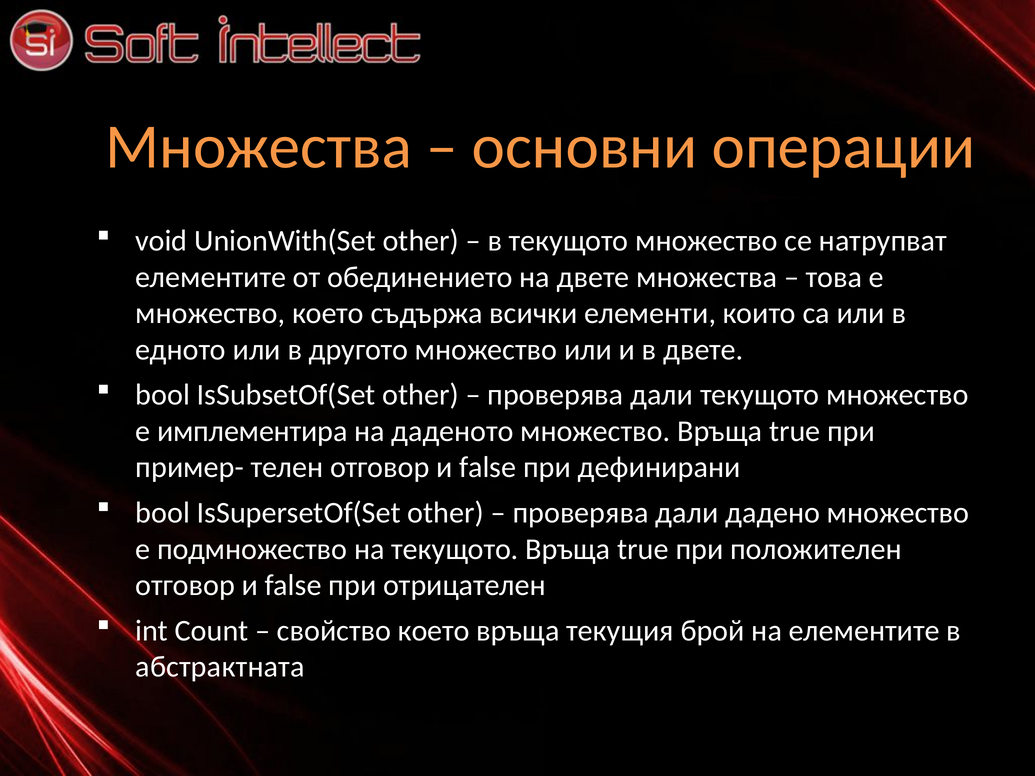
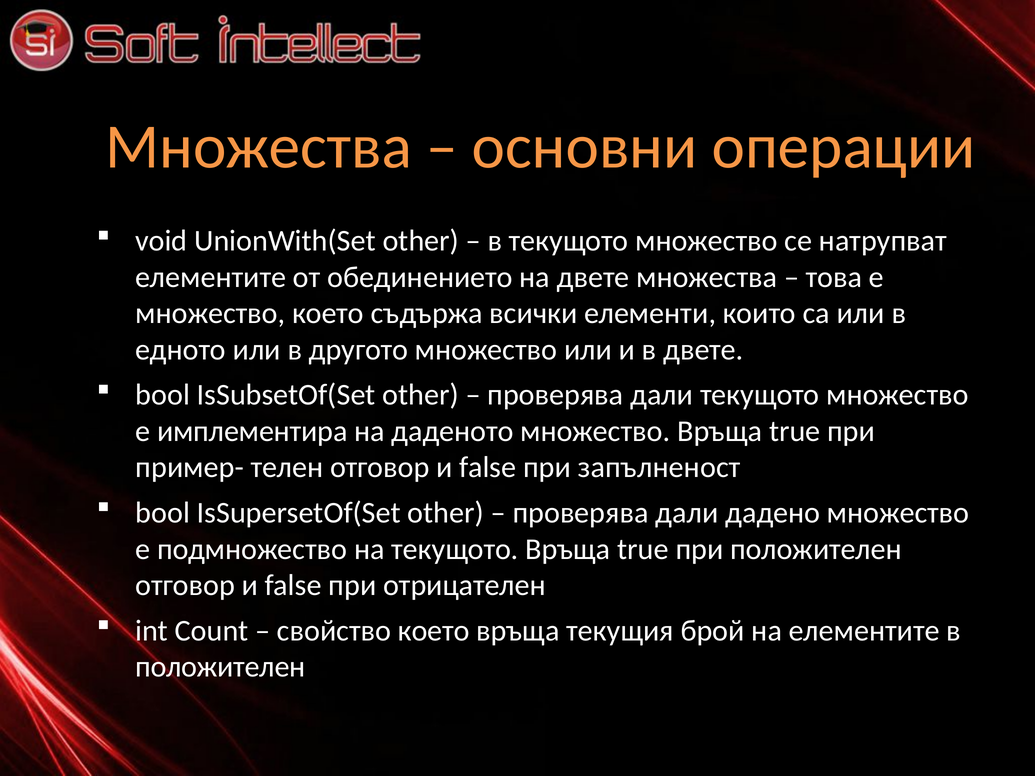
дефинирани: дефинирани -> запълненост
абстрактната at (220, 667): абстрактната -> положителен
